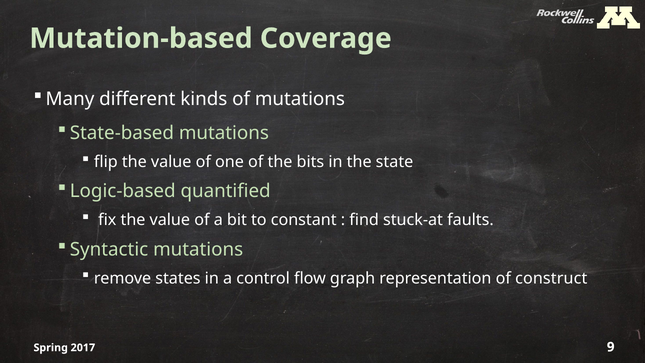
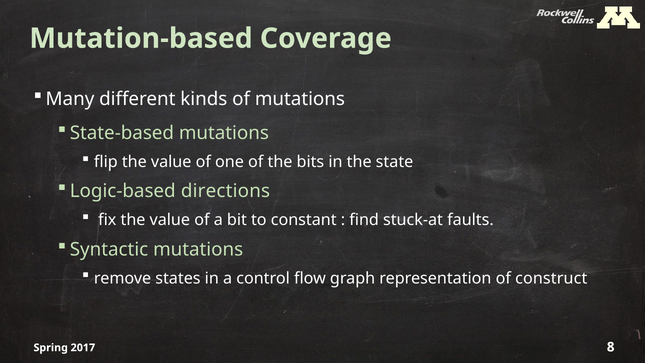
quantified: quantified -> directions
9: 9 -> 8
